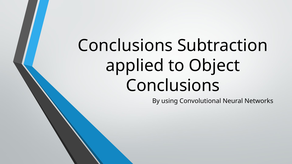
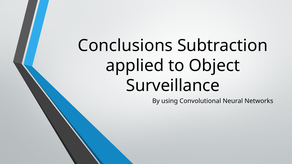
Conclusions at (173, 86): Conclusions -> Surveillance
